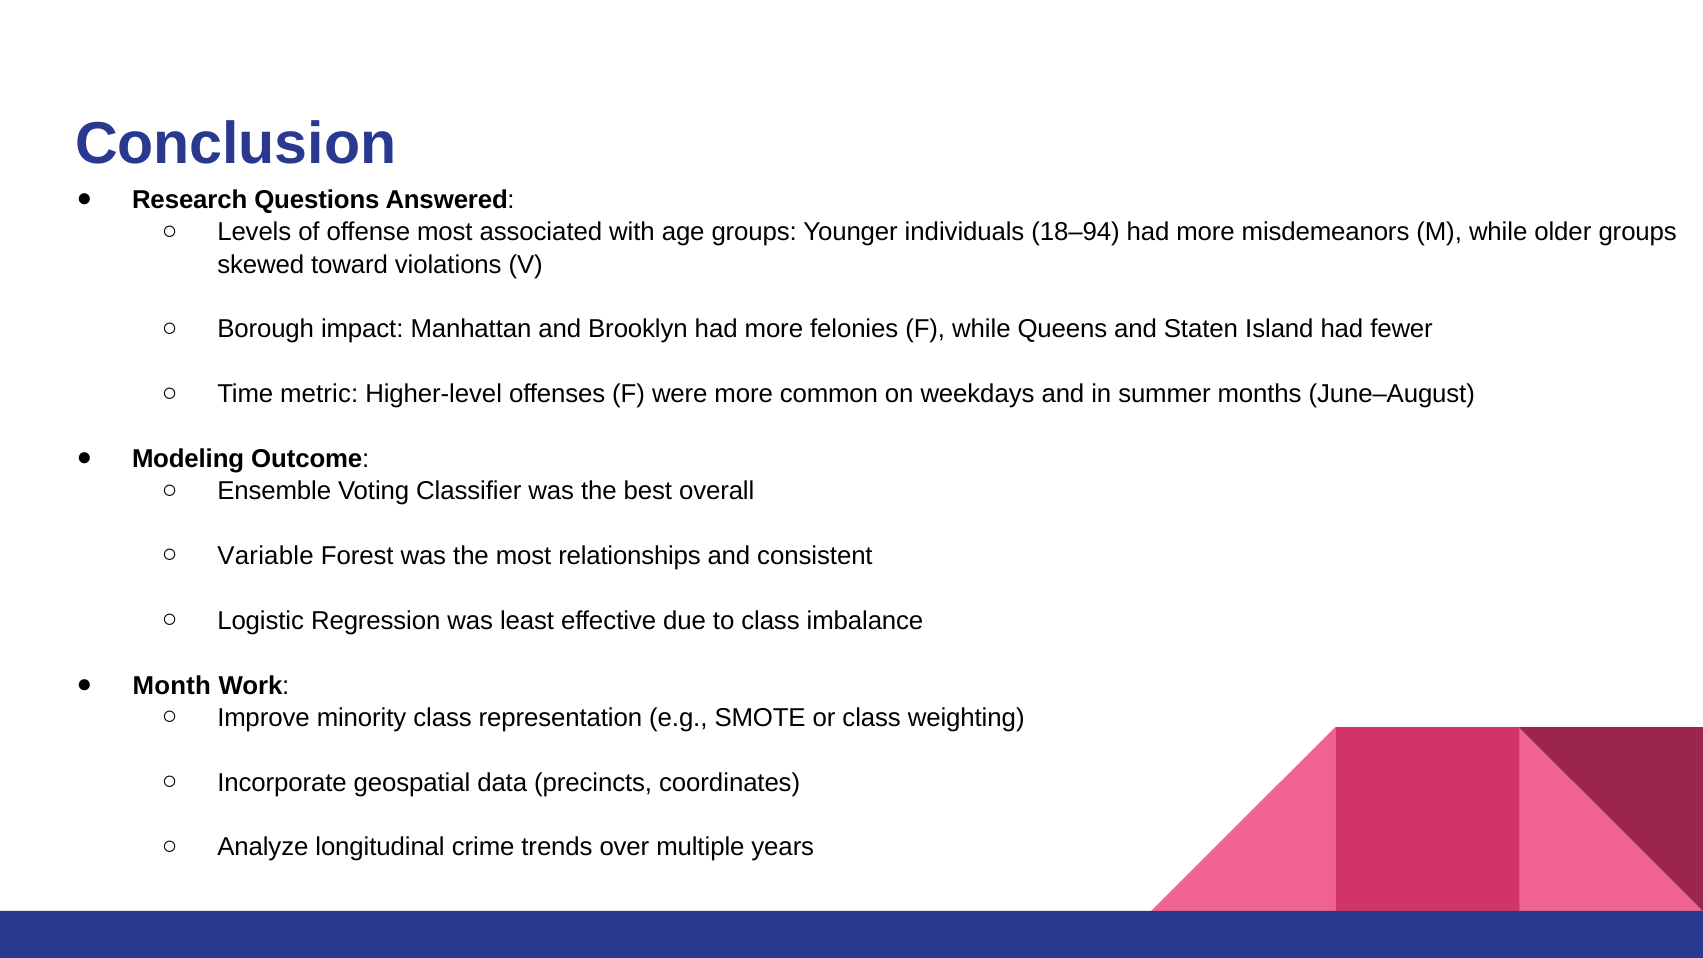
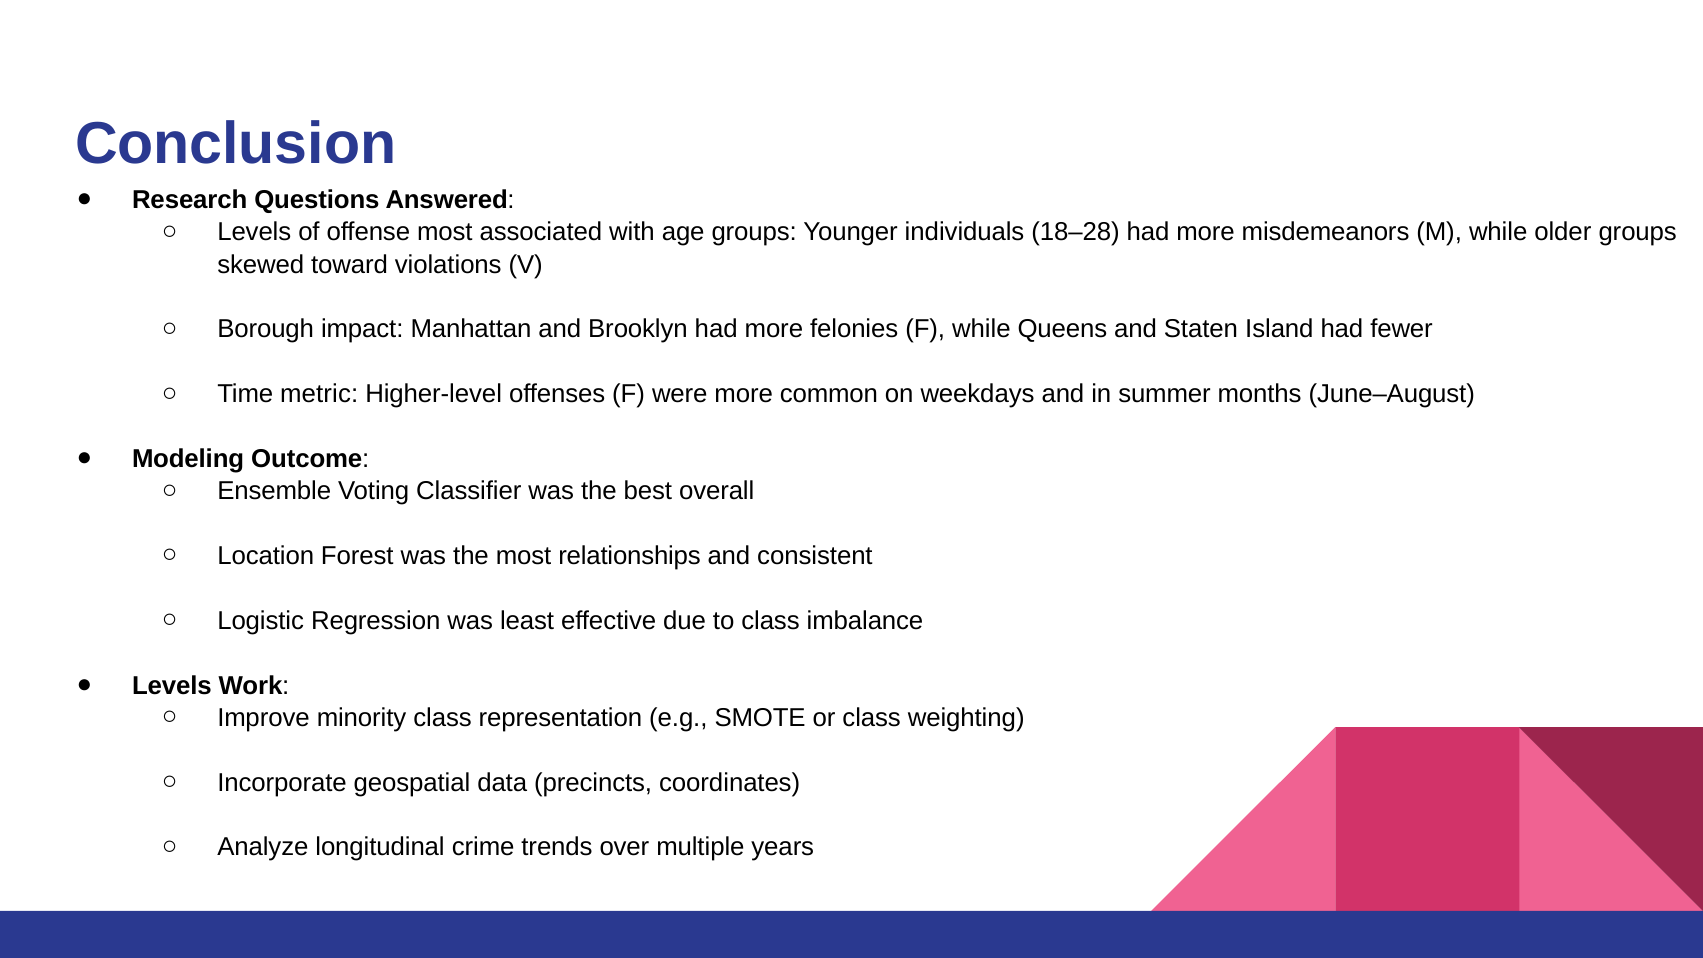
18–94: 18–94 -> 18–28
Variable: Variable -> Location
Month at (172, 685): Month -> Levels
